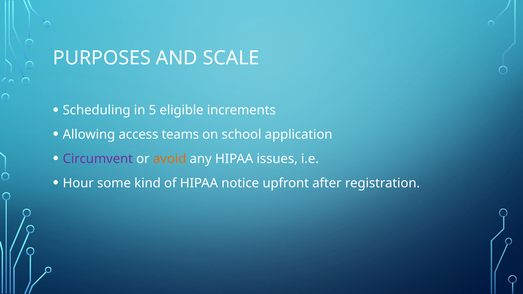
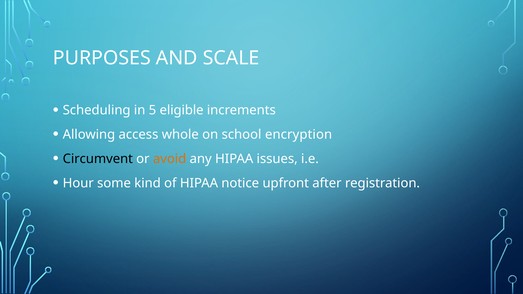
teams: teams -> whole
application: application -> encryption
Circumvent colour: purple -> black
